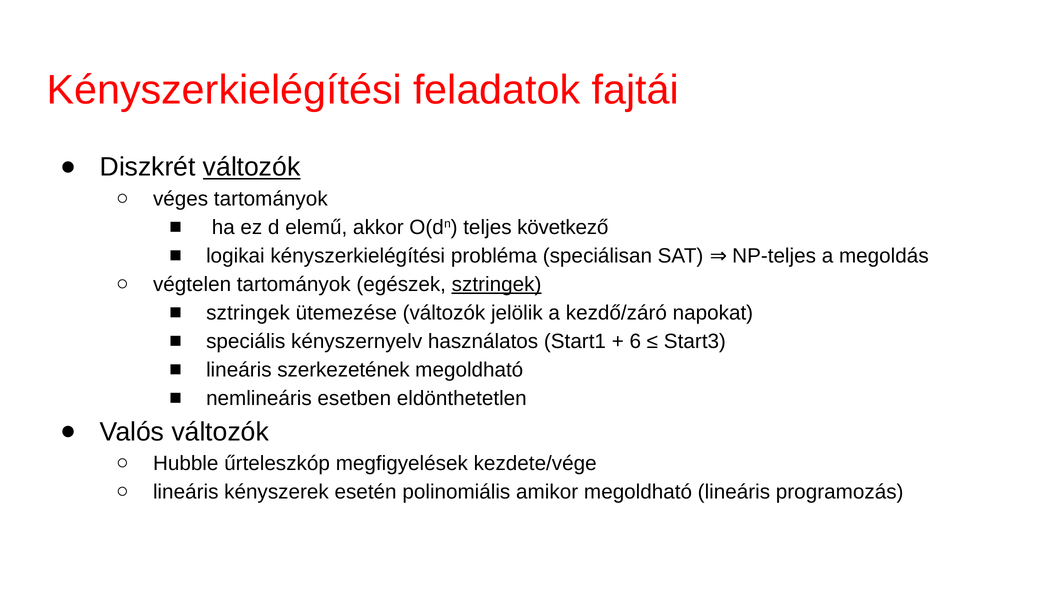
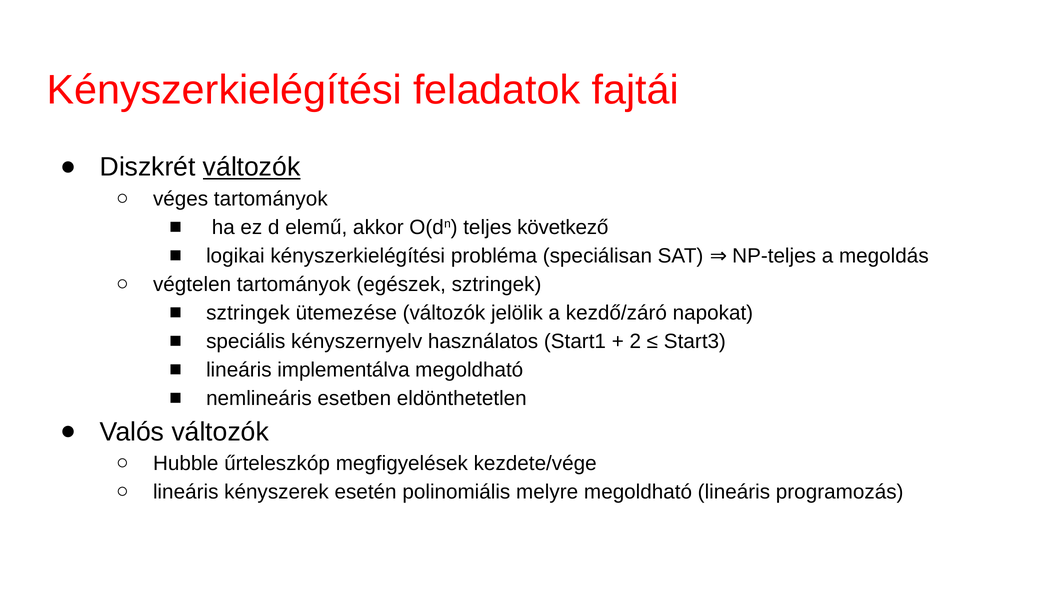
sztringek at (497, 284) underline: present -> none
6: 6 -> 2
szerkezetének: szerkezetének -> implementálva
amikor: amikor -> melyre
